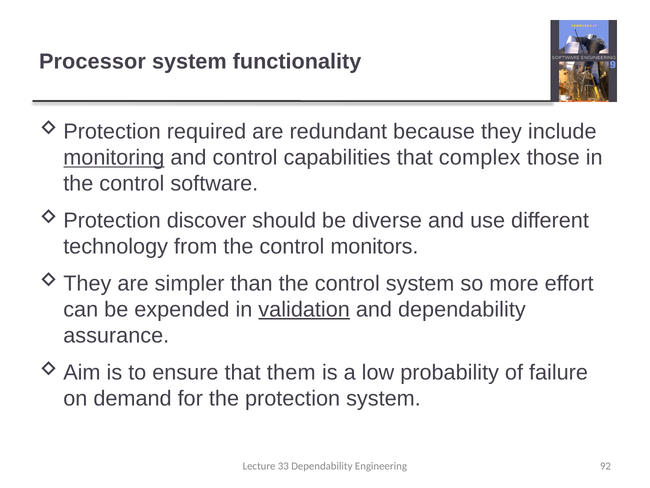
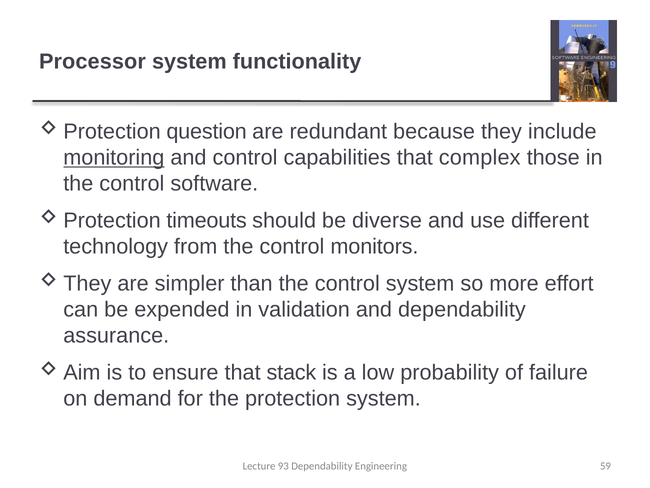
required: required -> question
discover: discover -> timeouts
validation underline: present -> none
them: them -> stack
33: 33 -> 93
92: 92 -> 59
